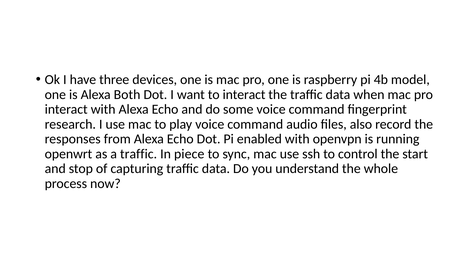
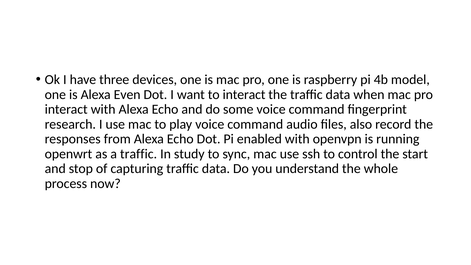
Both: Both -> Even
piece: piece -> study
